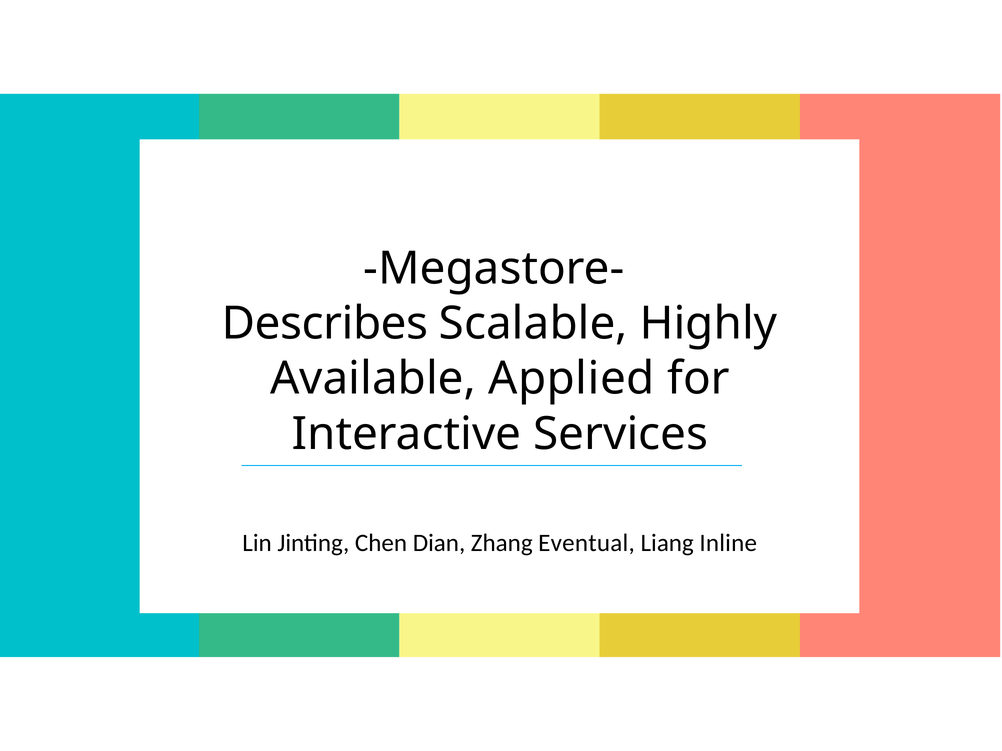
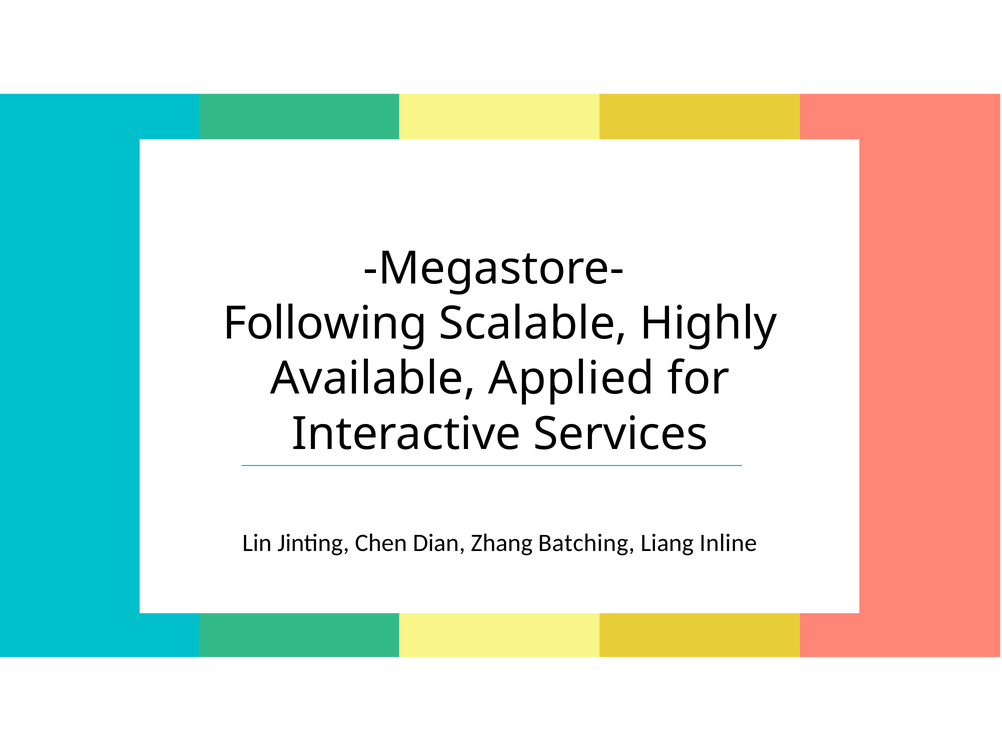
Describes: Describes -> Following
Eventual: Eventual -> Batching
